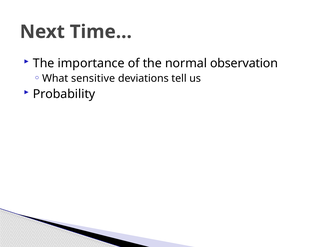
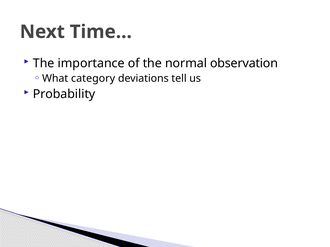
sensitive: sensitive -> category
